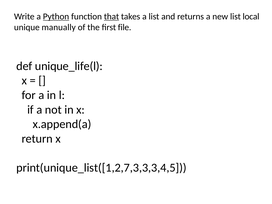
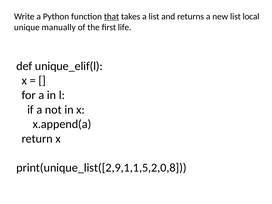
Python underline: present -> none
file: file -> life
unique_life(l: unique_life(l -> unique_elif(l
print(unique_list([1,2,7,3,3,3,4,5: print(unique_list([1,2,7,3,3,3,4,5 -> print(unique_list([2,9,1,1,5,2,0,8
